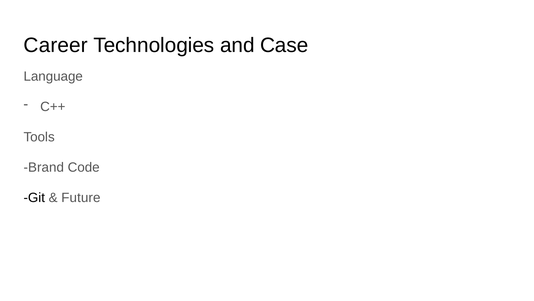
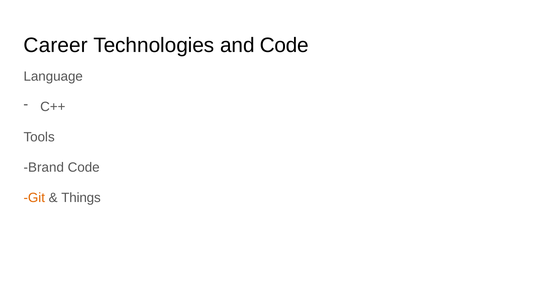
and Case: Case -> Code
Git colour: black -> orange
Future: Future -> Things
